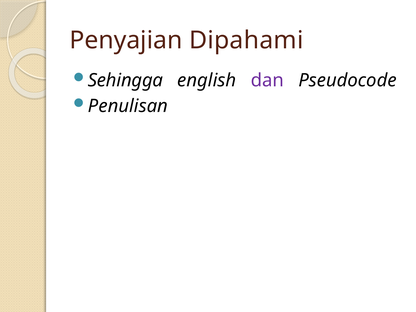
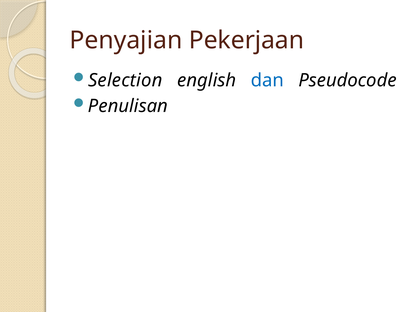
Dipahami: Dipahami -> Pekerjaan
Sehingga: Sehingga -> Selection
dan colour: purple -> blue
